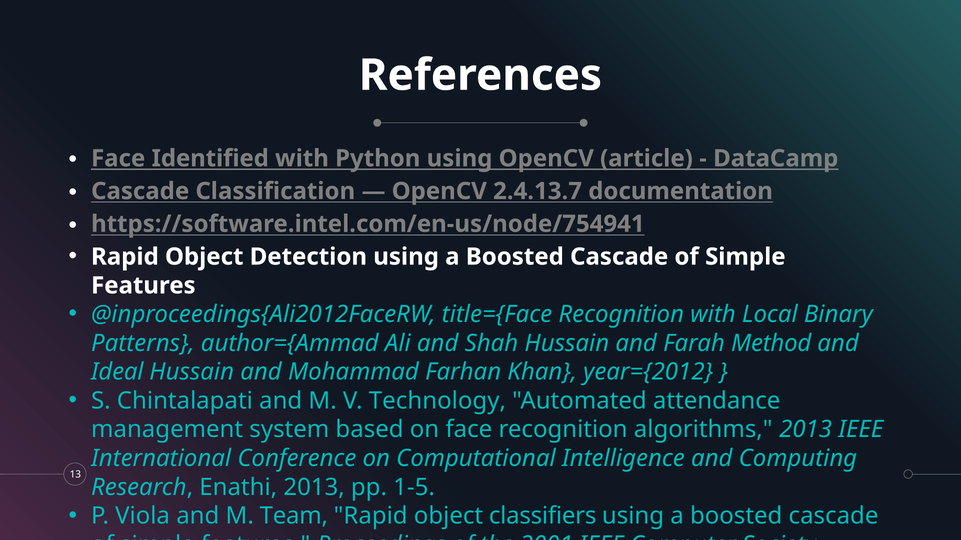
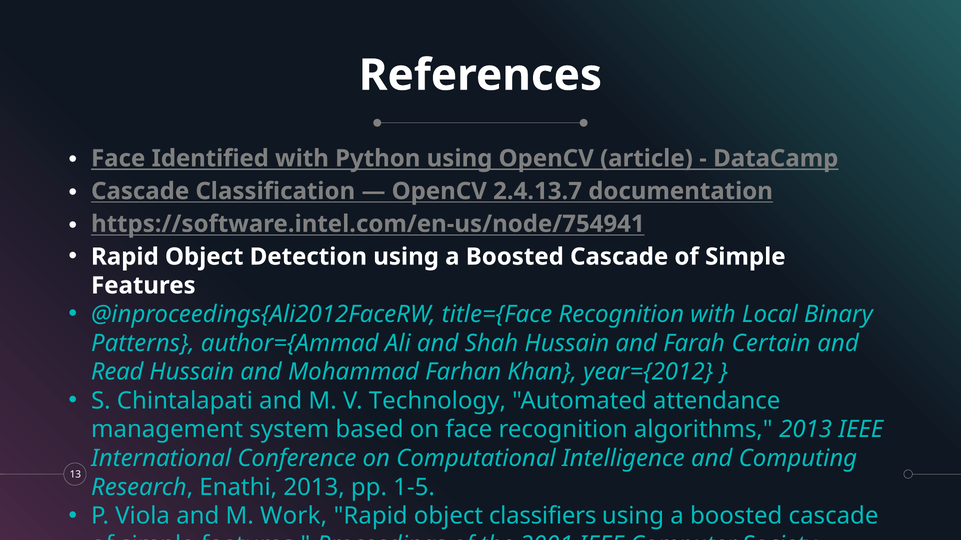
Method: Method -> Certain
Ideal: Ideal -> Read
Team: Team -> Work
